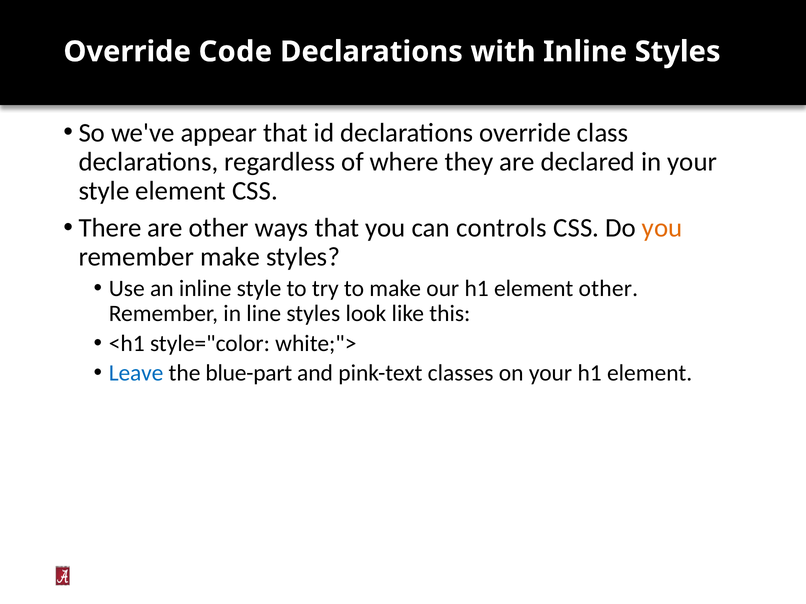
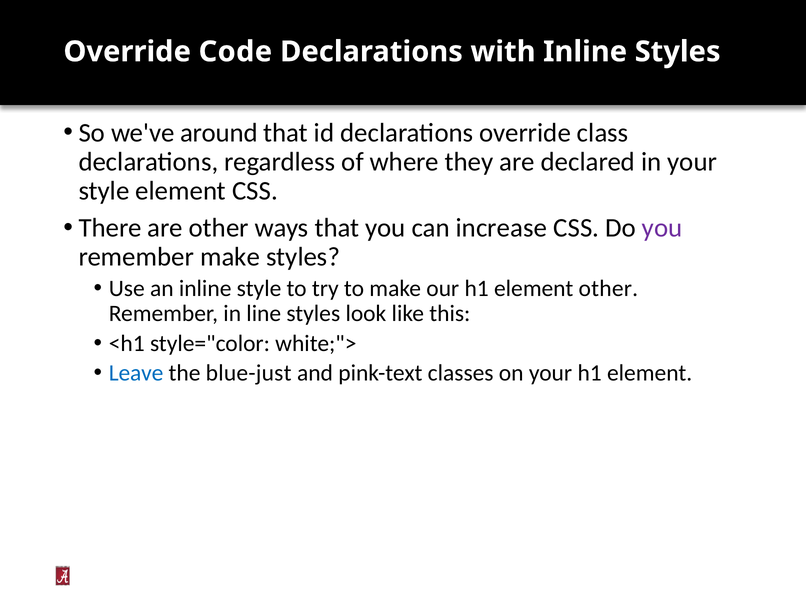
appear: appear -> around
controls: controls -> increase
you at (662, 228) colour: orange -> purple
blue-part: blue-part -> blue-just
